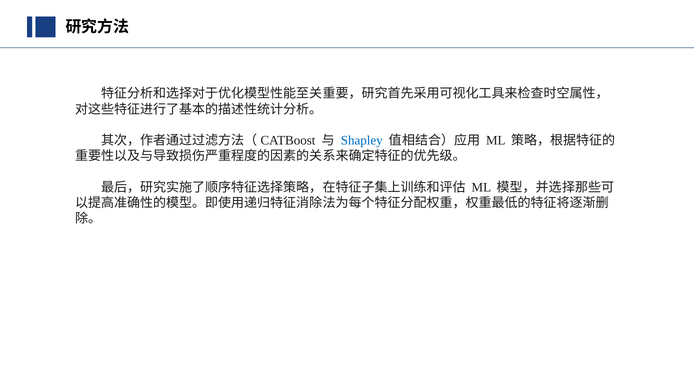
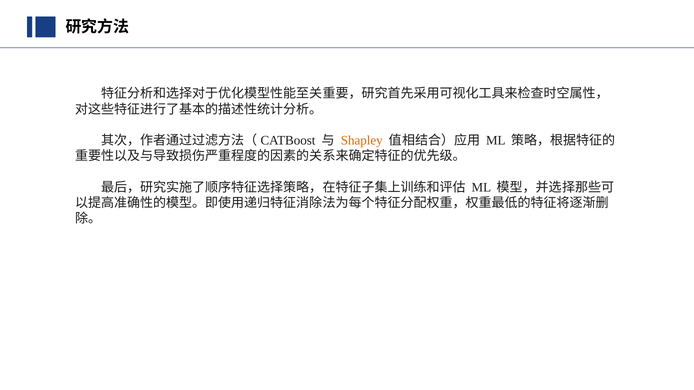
Shapley colour: blue -> orange
